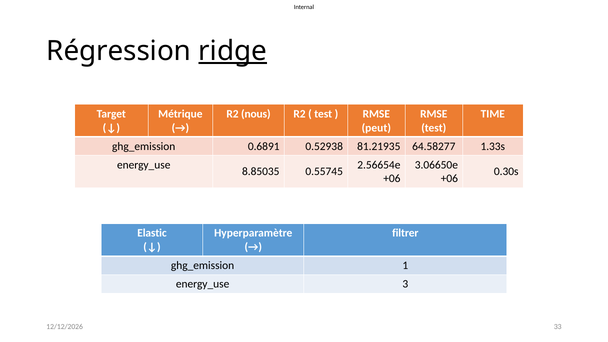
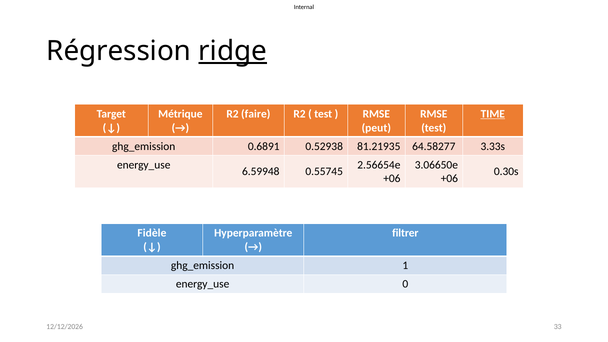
nous: nous -> faire
TIME underline: none -> present
1.33s: 1.33s -> 3.33s
8.85035: 8.85035 -> 6.59948
Elastic: Elastic -> Fidèle
3: 3 -> 0
